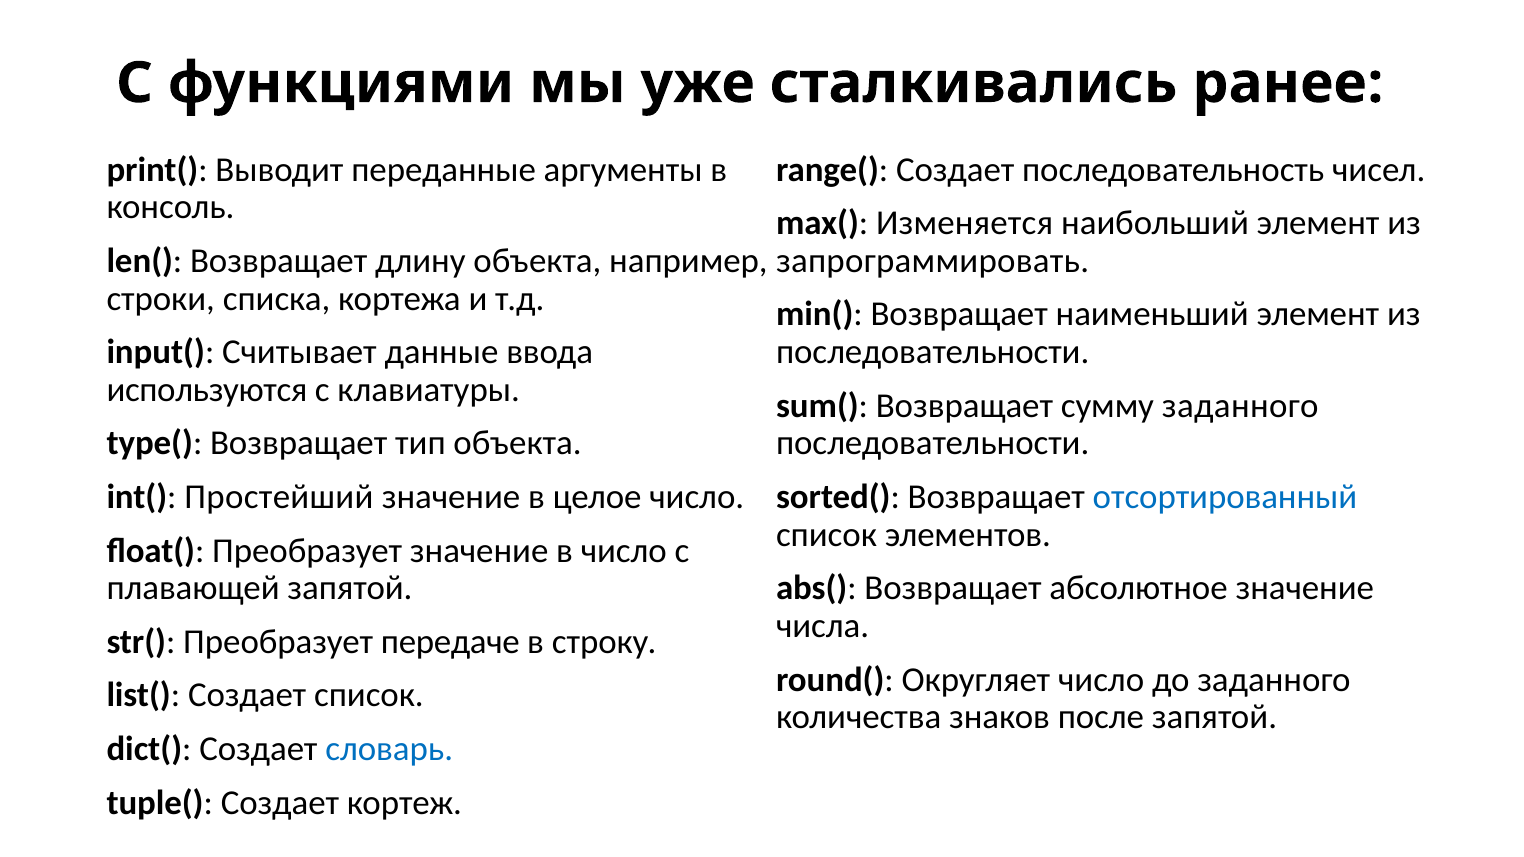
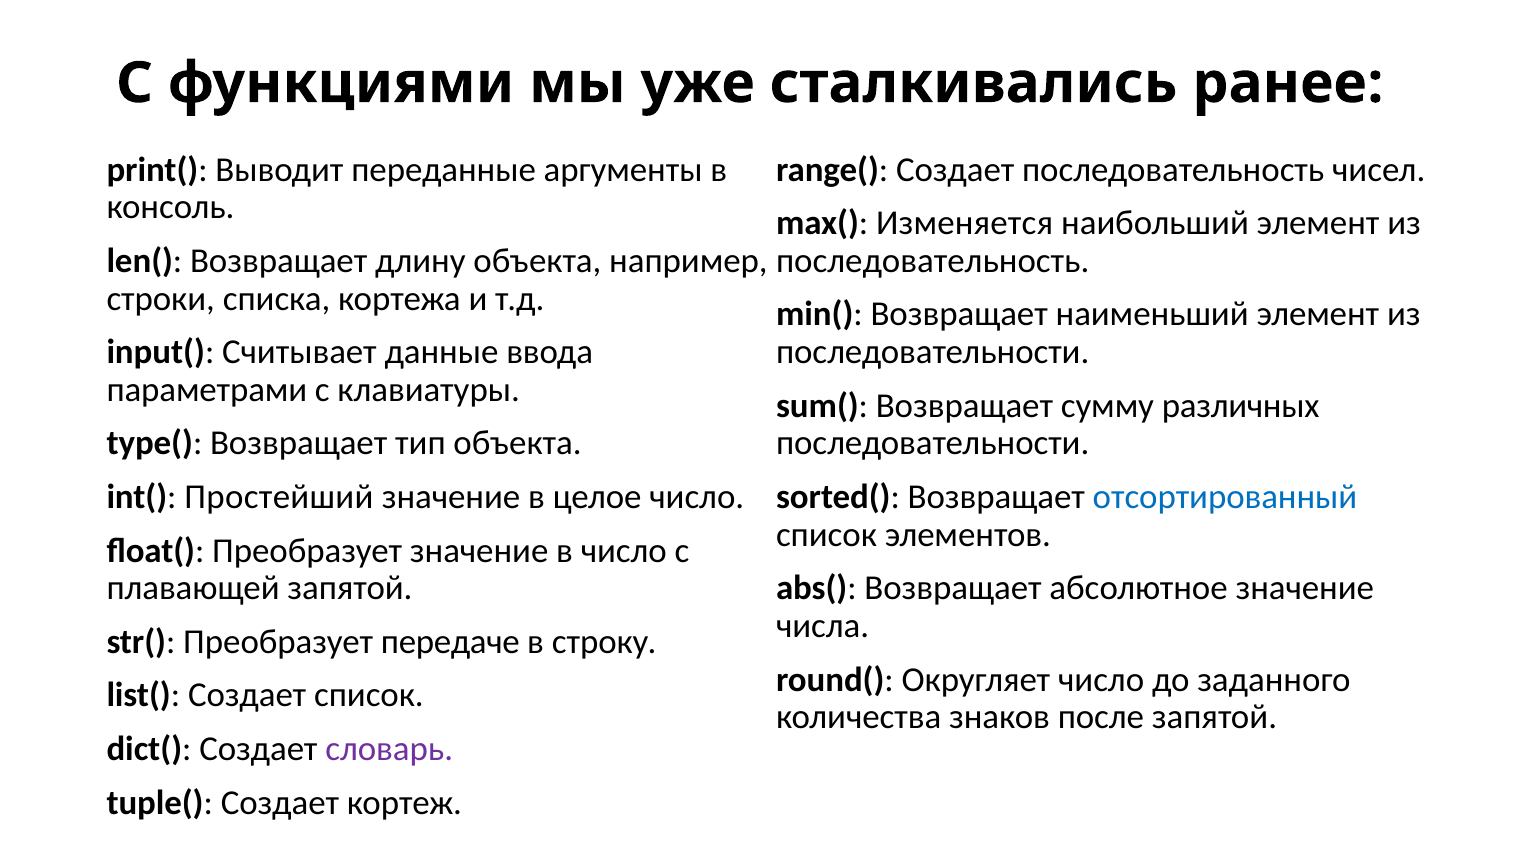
запрограммировать at (933, 261): запрограммировать -> последовательность
используются: используются -> параметрами
сумму заданного: заданного -> различных
словарь colour: blue -> purple
